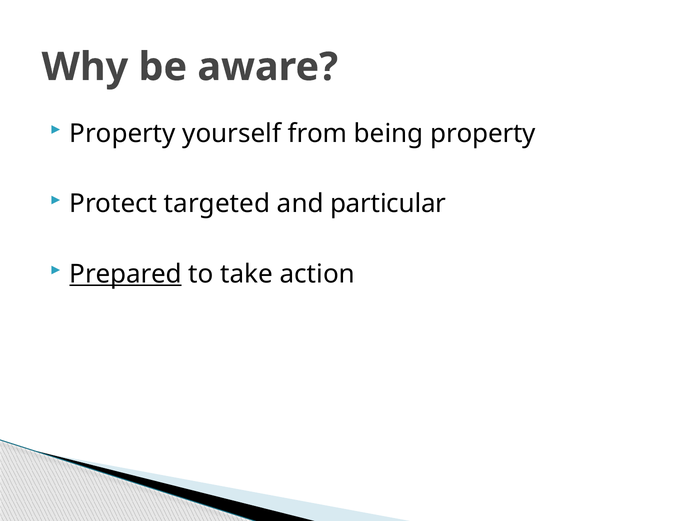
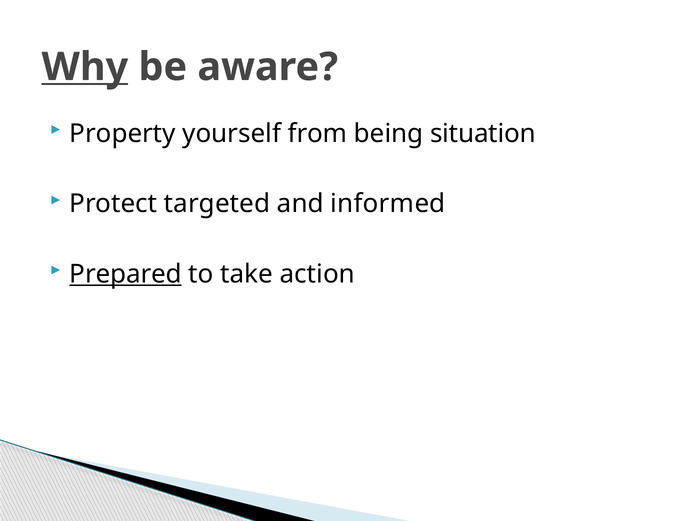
Why underline: none -> present
being property: property -> situation
particular: particular -> informed
